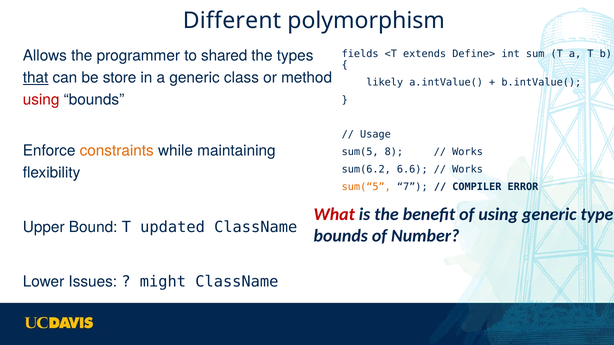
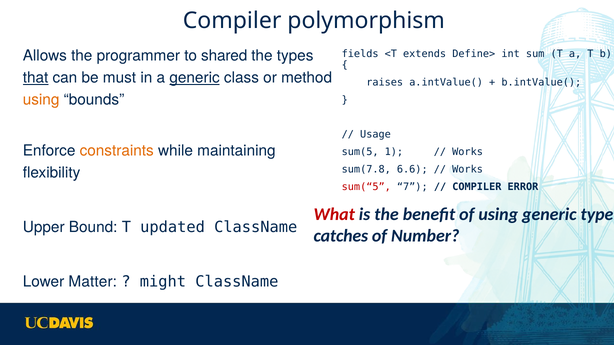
Different at (232, 21): Different -> Compiler
store: store -> must
generic at (195, 78) underline: none -> present
likely: likely -> raises
using at (41, 100) colour: red -> orange
8: 8 -> 1
sum(6.2: sum(6.2 -> sum(7.8
sum(“5 colour: orange -> red
bounds at (341, 236): bounds -> catches
Issues: Issues -> Matter
